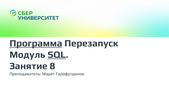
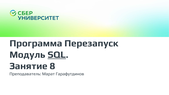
Программа underline: present -> none
